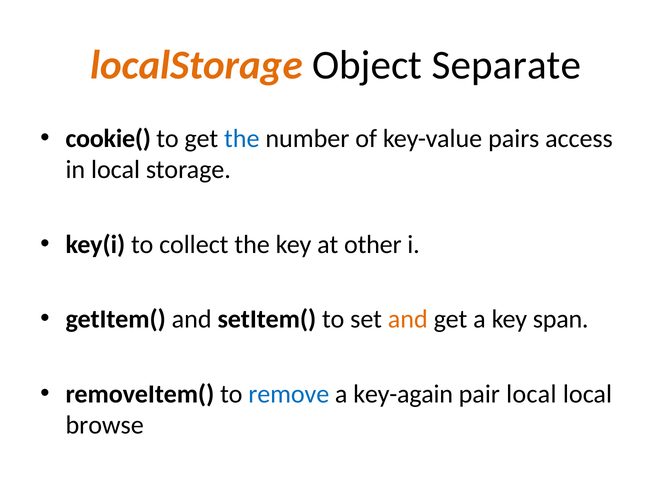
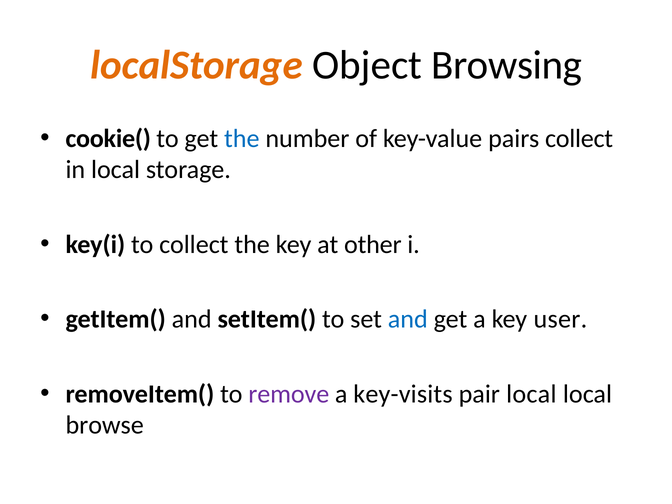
Separate: Separate -> Browsing
pairs access: access -> collect
and at (408, 319) colour: orange -> blue
span: span -> user
remove colour: blue -> purple
key-again: key-again -> key-visits
